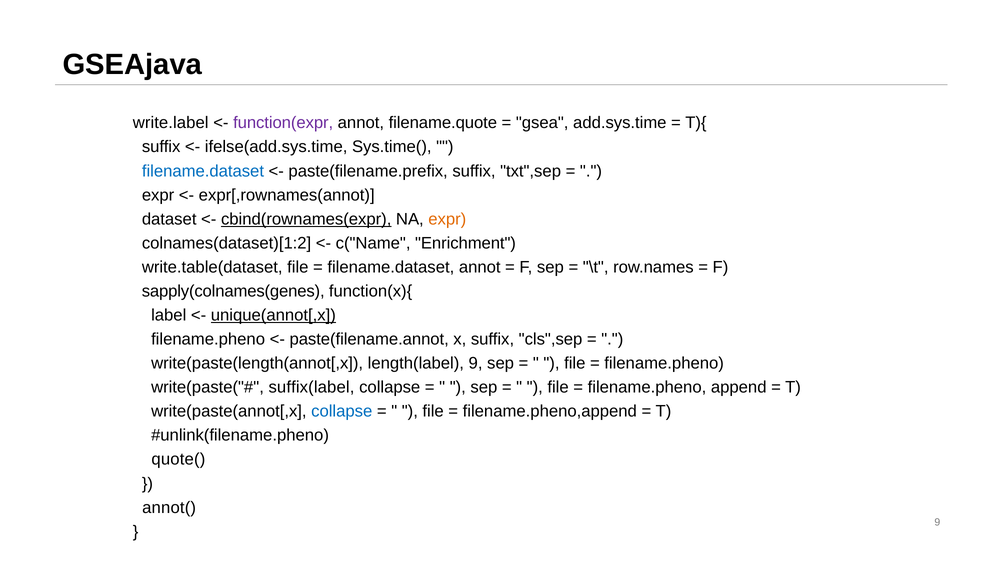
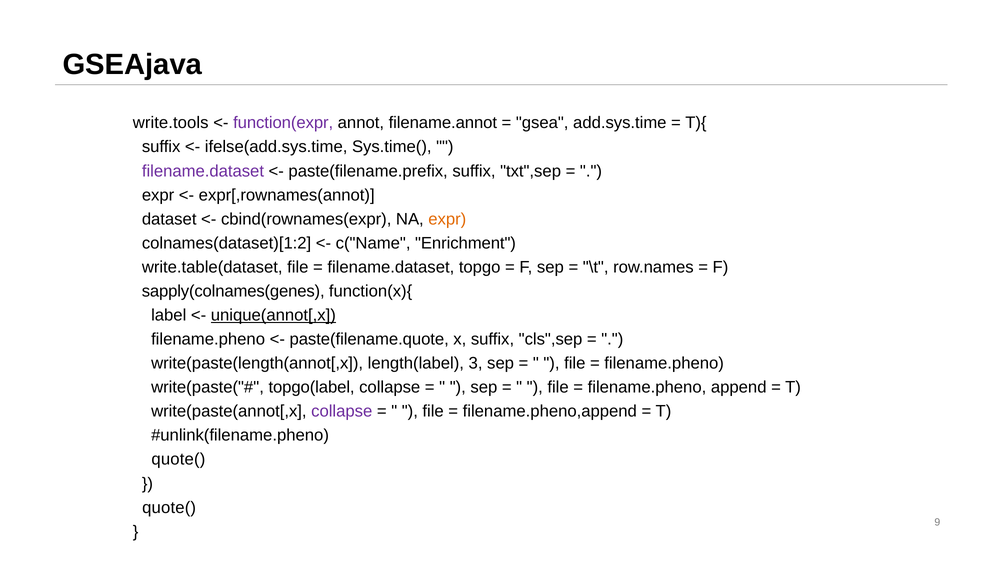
write.label: write.label -> write.tools
filename.quote: filename.quote -> filename.annot
filename.dataset at (203, 171) colour: blue -> purple
cbind(rownames(expr underline: present -> none
filename.dataset annot: annot -> topgo
paste(filename.annot: paste(filename.annot -> paste(filename.quote
length(label 9: 9 -> 3
suffix(label: suffix(label -> topgo(label
collapse at (342, 412) colour: blue -> purple
annot( at (169, 508): annot( -> quote(
